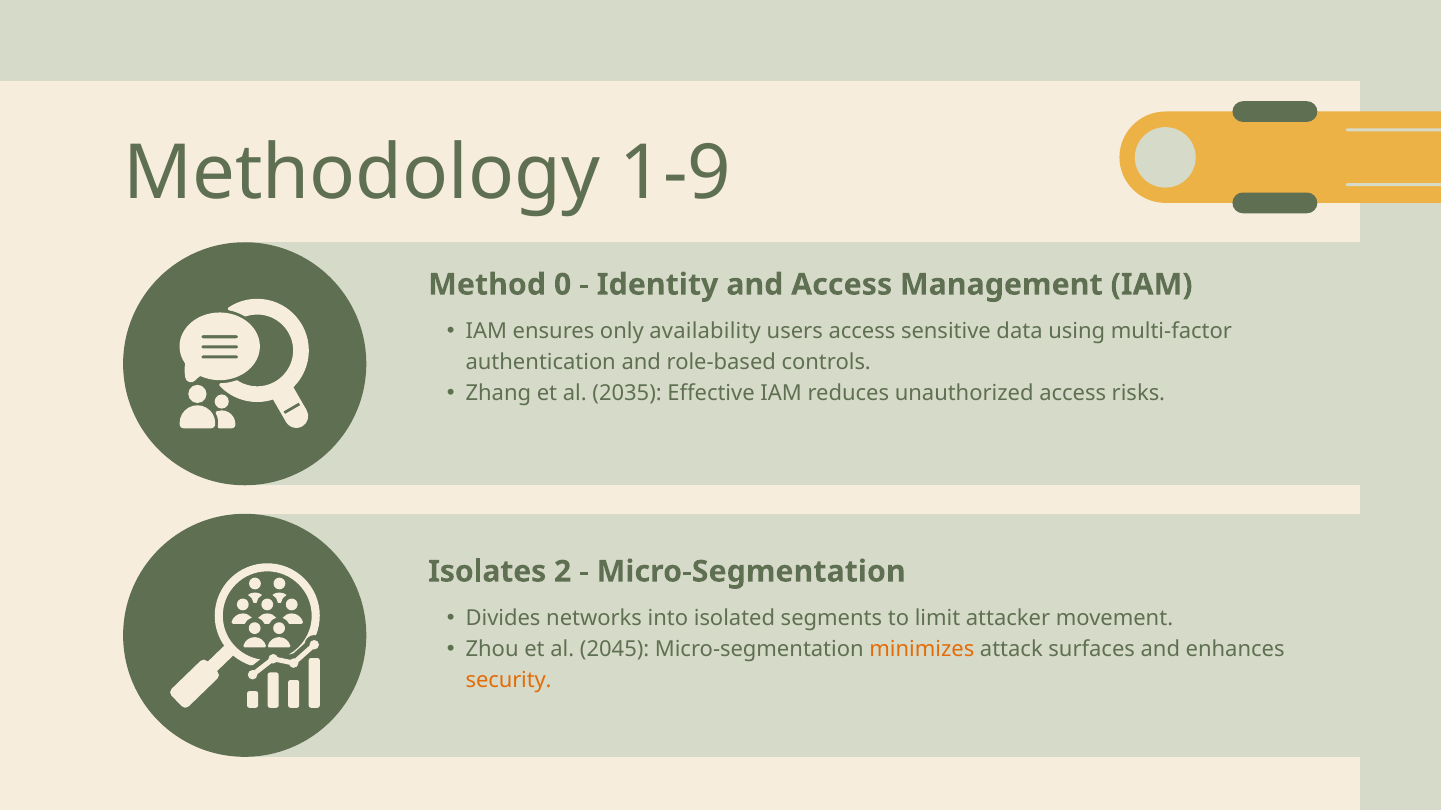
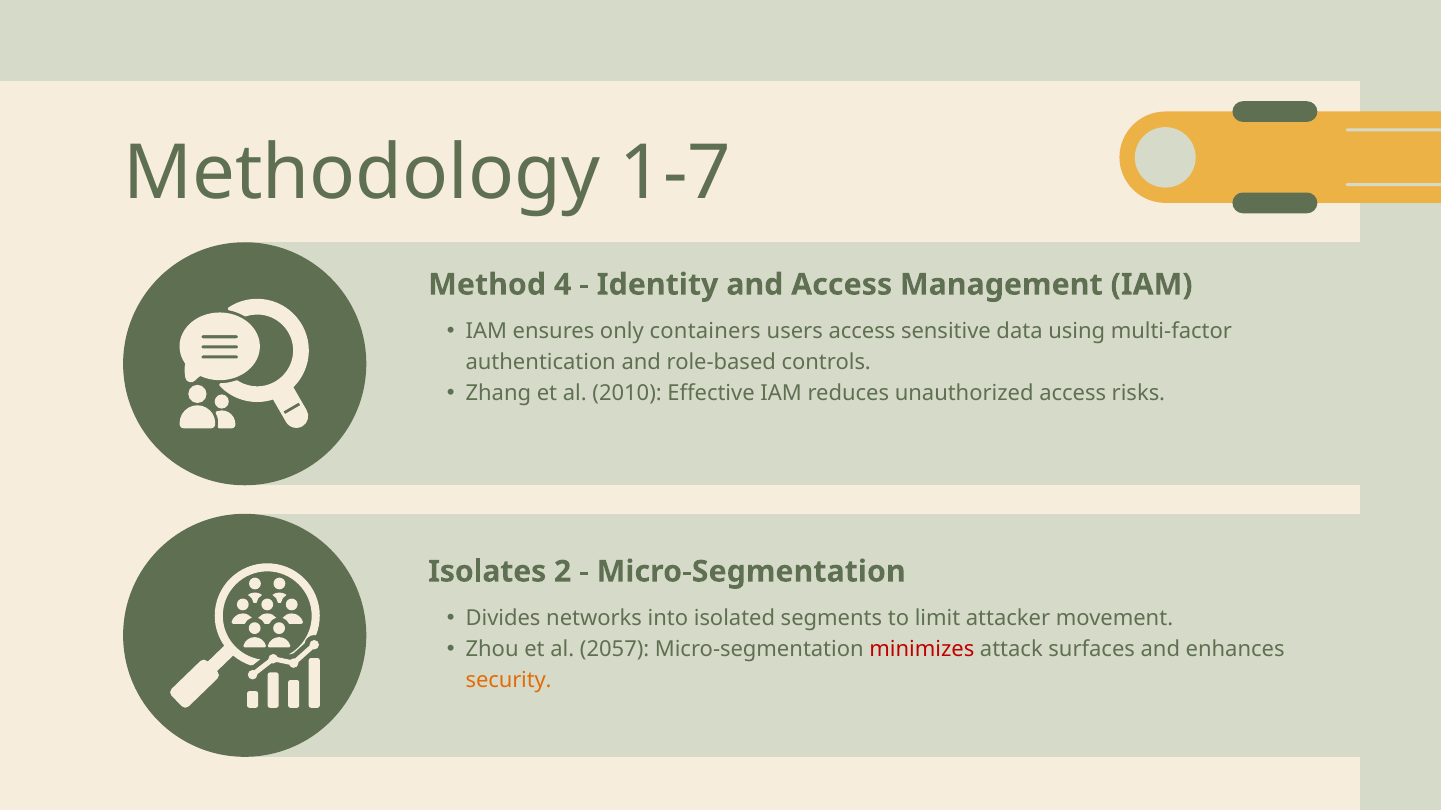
1-9: 1-9 -> 1-7
0: 0 -> 4
availability: availability -> containers
2035: 2035 -> 2010
2045: 2045 -> 2057
minimizes colour: orange -> red
